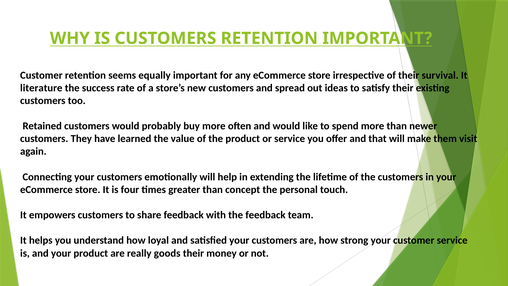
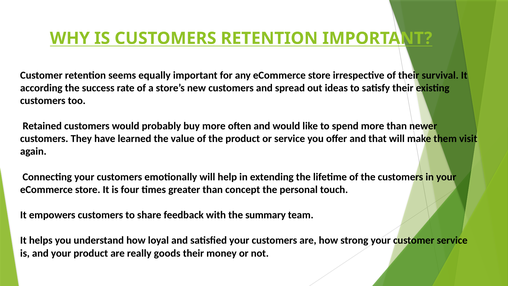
literature: literature -> according
the feedback: feedback -> summary
